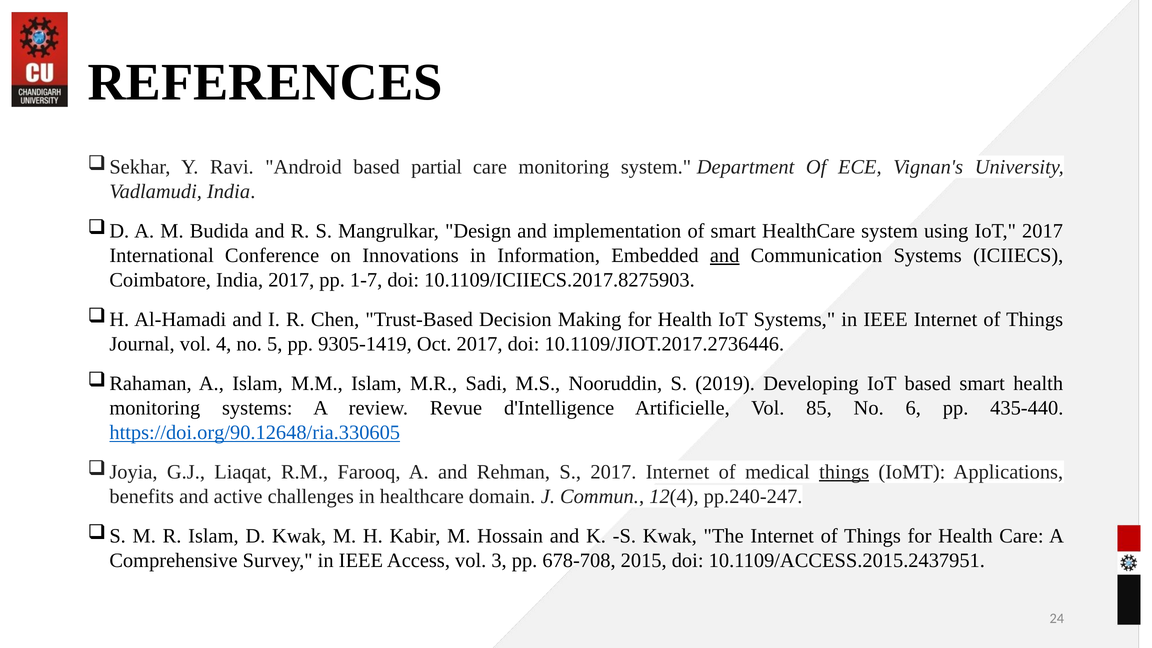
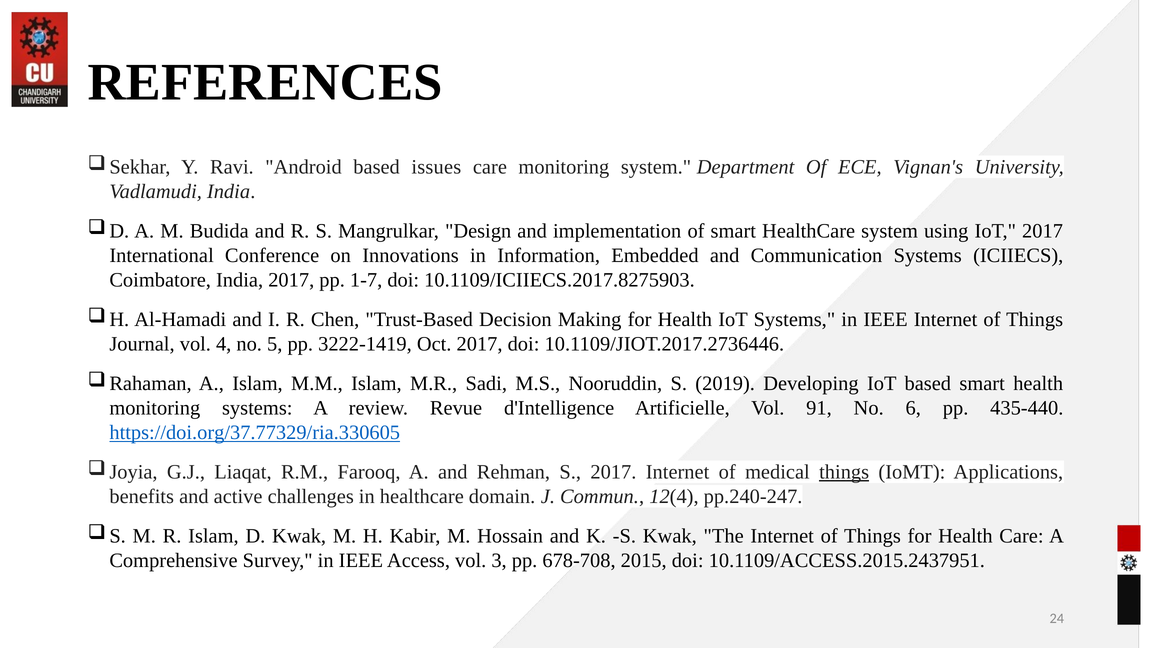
partial: partial -> issues
and at (725, 255) underline: present -> none
9305-1419: 9305-1419 -> 3222-1419
85: 85 -> 91
https://doi.org/90.12648/ria.330605: https://doi.org/90.12648/ria.330605 -> https://doi.org/37.77329/ria.330605
